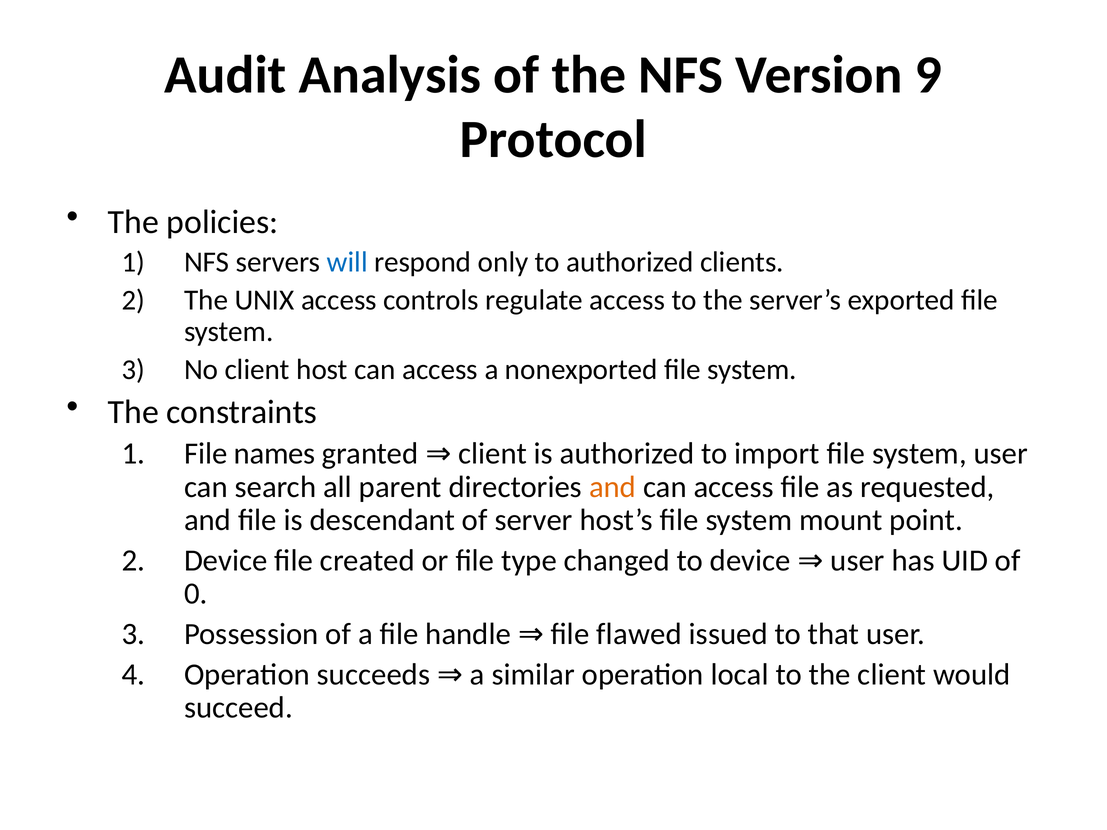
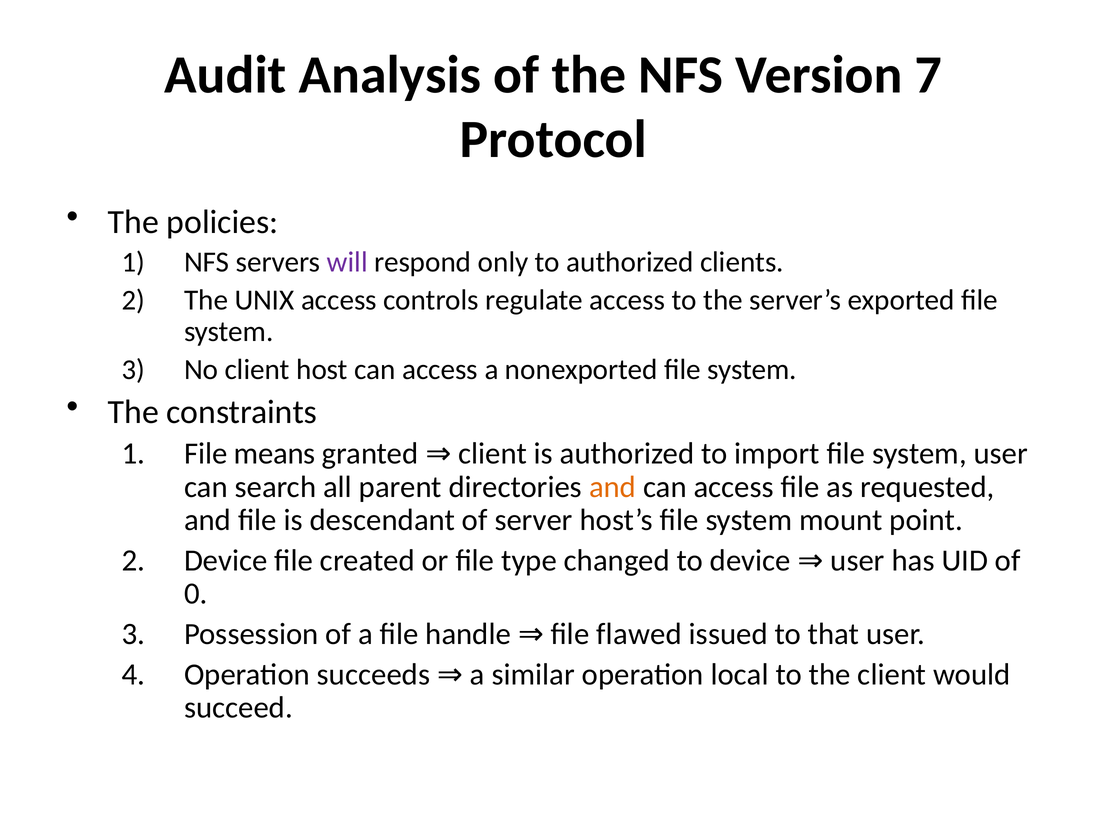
9: 9 -> 7
will colour: blue -> purple
names: names -> means
